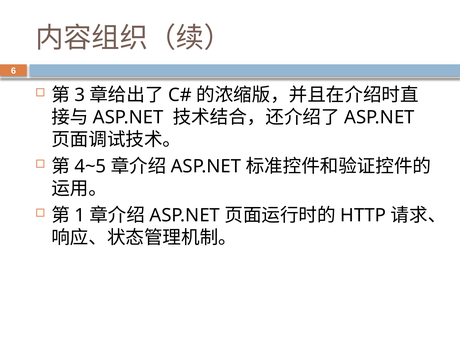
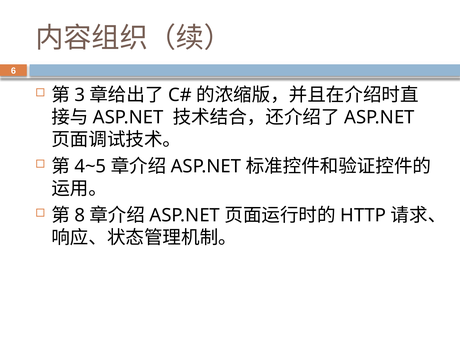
1: 1 -> 8
